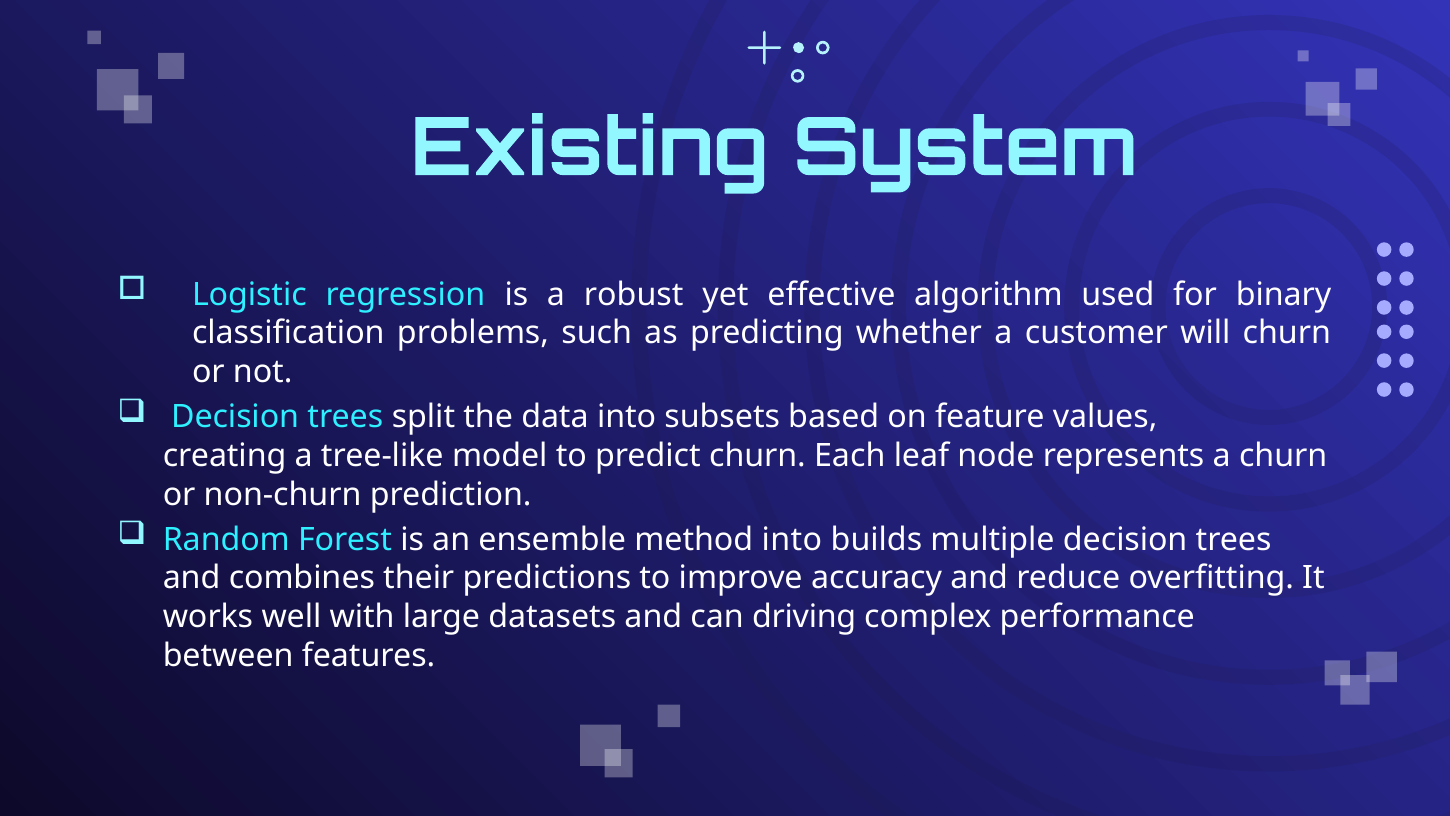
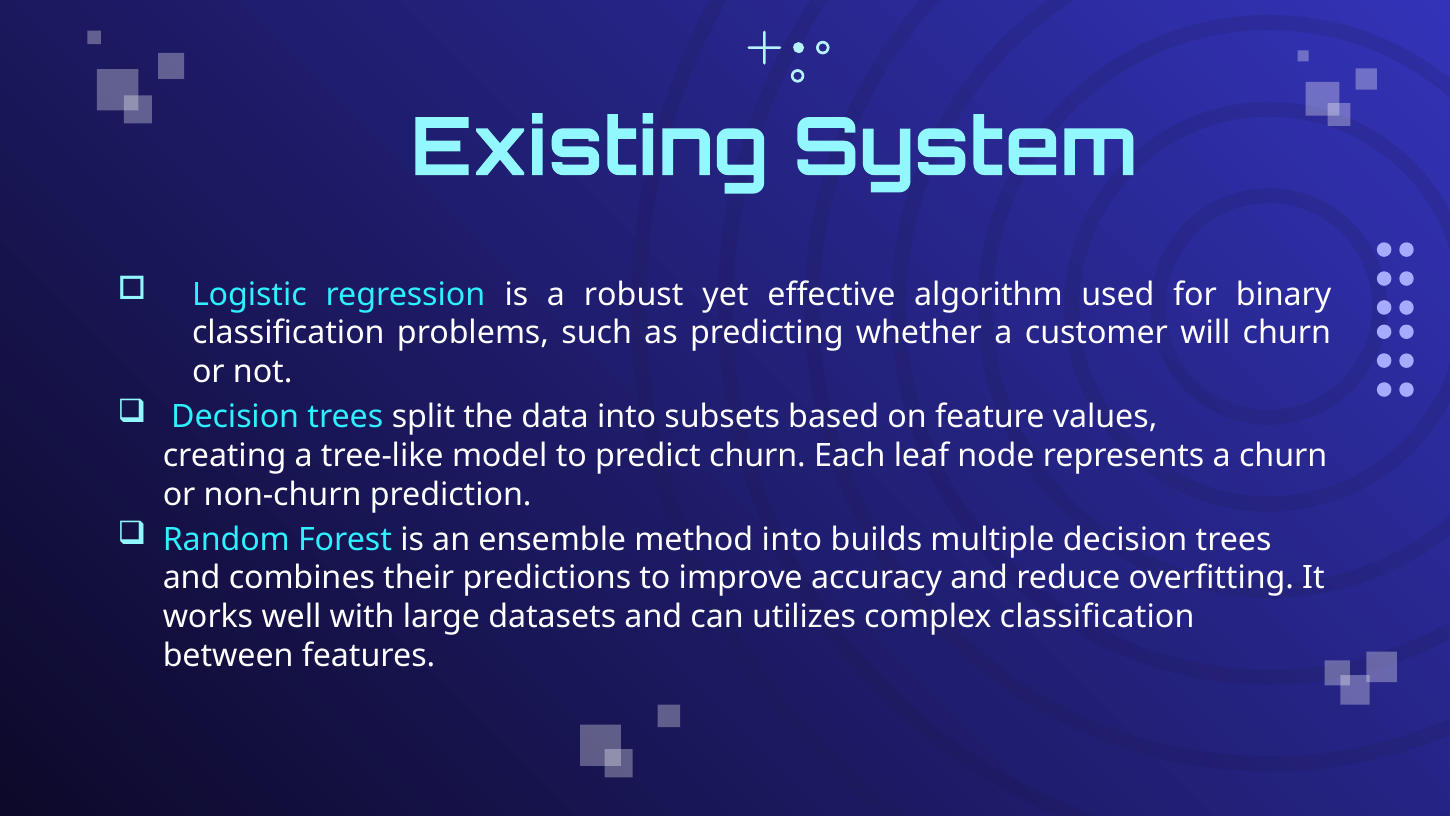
driving: driving -> utilizes
complex performance: performance -> classification
